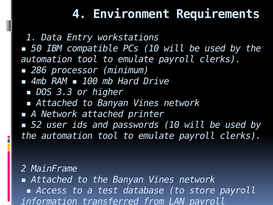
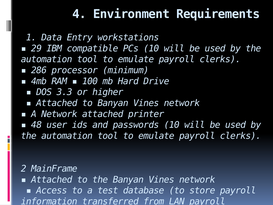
50: 50 -> 29
52: 52 -> 48
